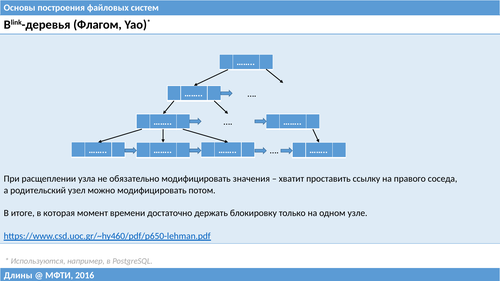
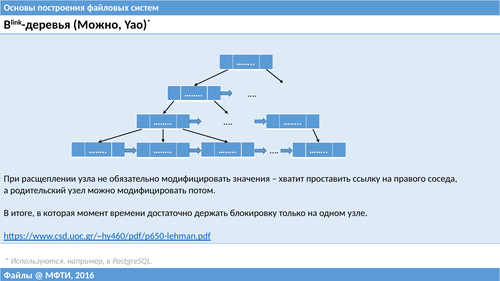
Blink-деревья Флагом: Флагом -> Можно
Длины: Длины -> Файлы
